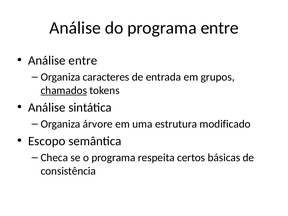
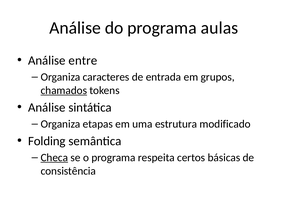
programa entre: entre -> aulas
árvore: árvore -> etapas
Escopo: Escopo -> Folding
Checa underline: none -> present
